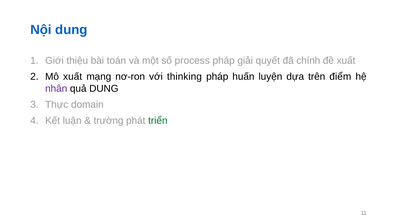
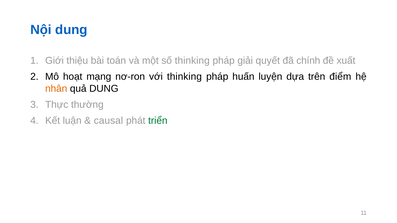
số process: process -> thinking
Mô xuất: xuất -> hoạt
nhân colour: purple -> orange
domain: domain -> thường
trường: trường -> causal
